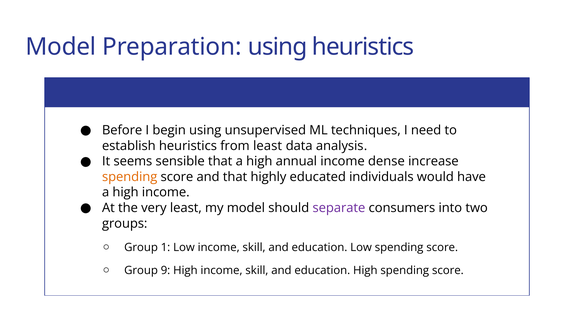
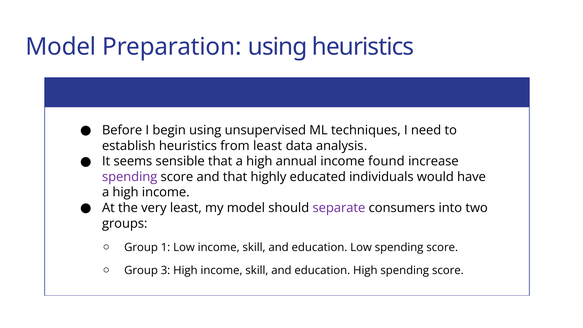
dense: dense -> found
spending at (130, 177) colour: orange -> purple
9: 9 -> 3
